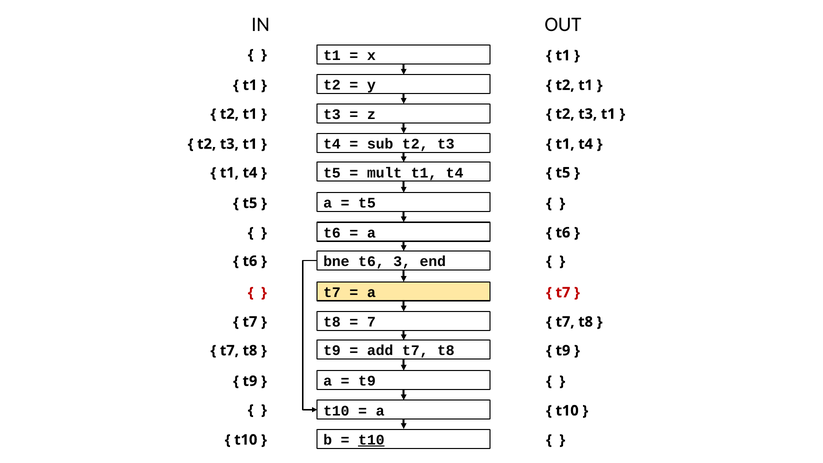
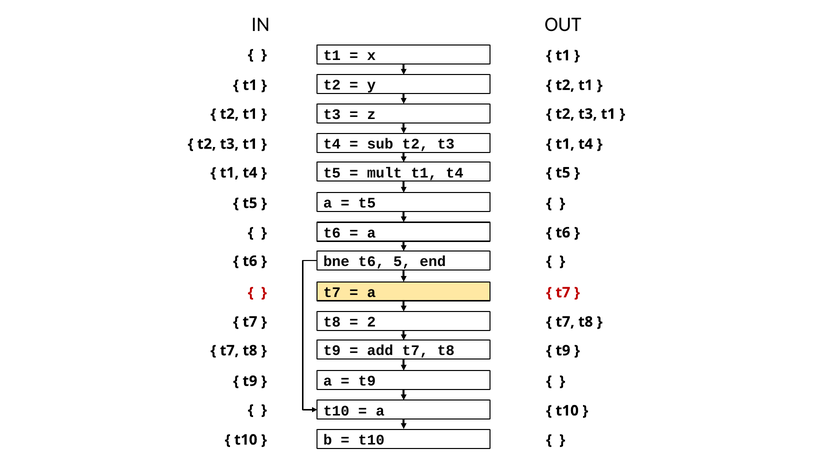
3: 3 -> 5
7: 7 -> 2
t10 at (371, 440) underline: present -> none
